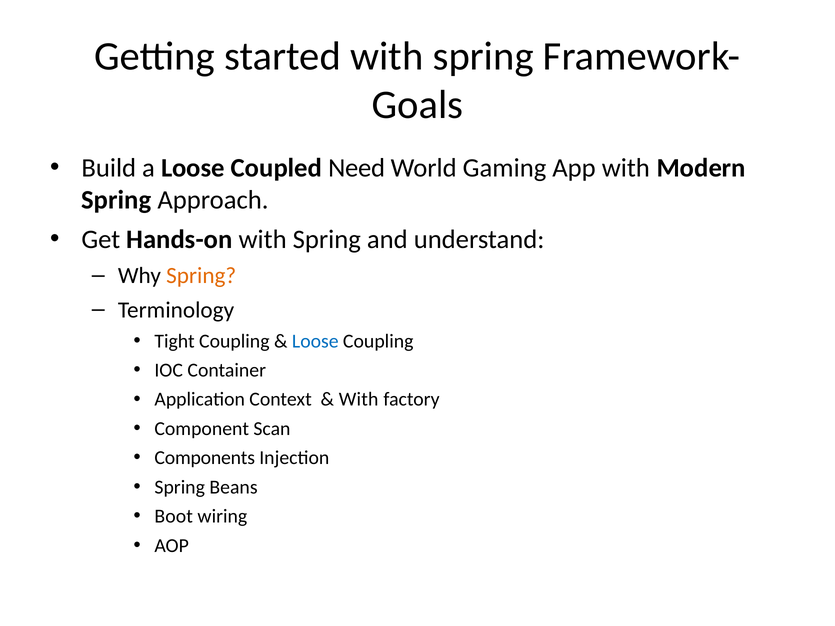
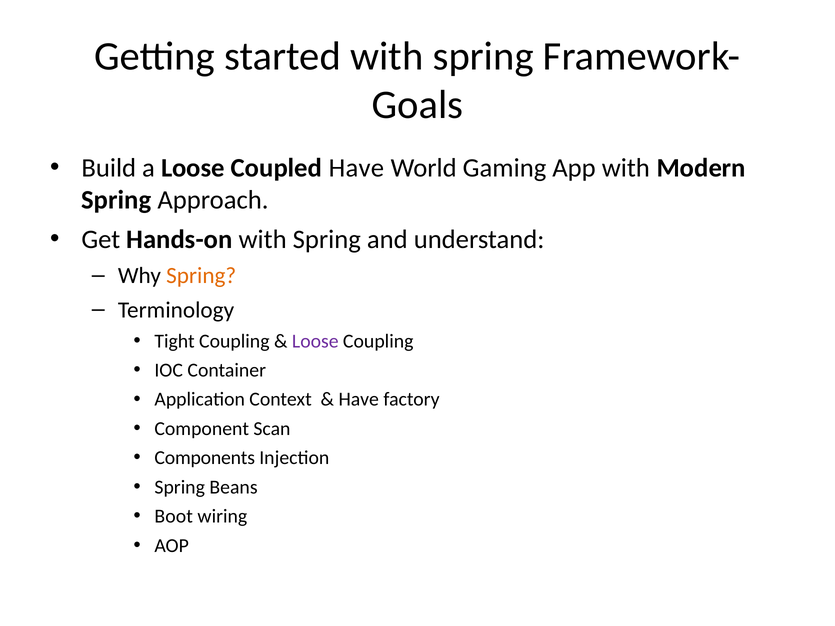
Coupled Need: Need -> Have
Loose at (315, 341) colour: blue -> purple
With at (359, 400): With -> Have
